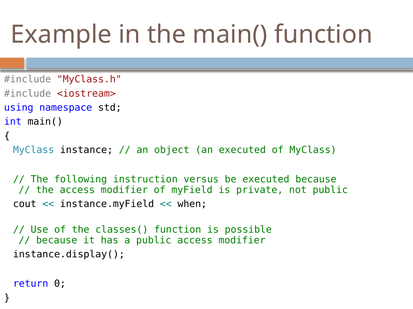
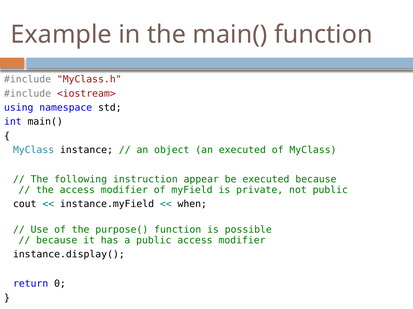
versus: versus -> appear
classes(: classes( -> purpose(
